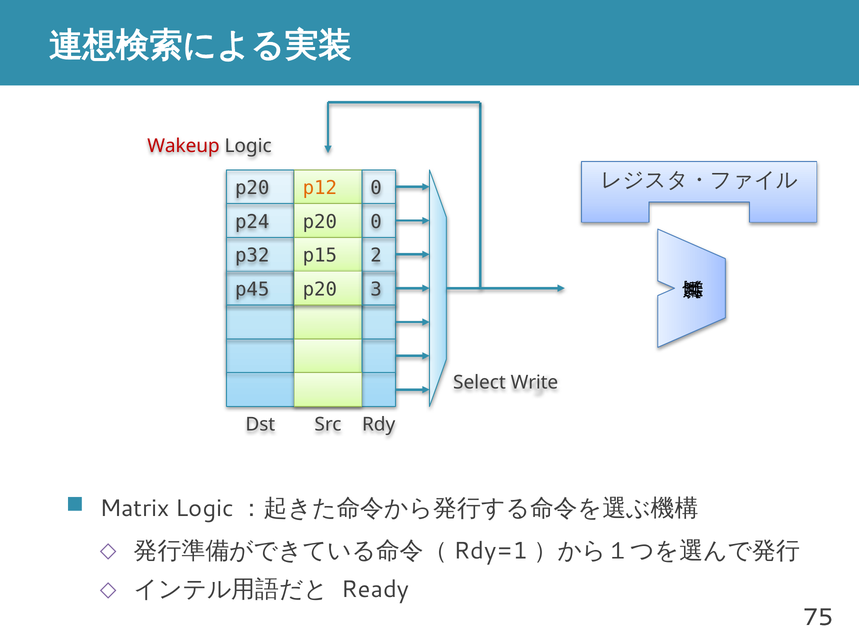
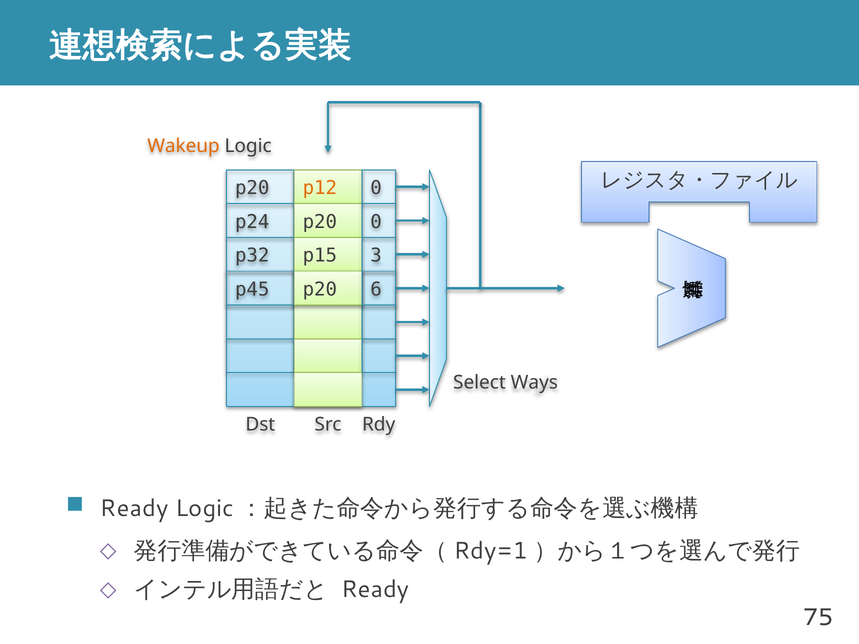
Wakeup colour: red -> orange
2: 2 -> 3
3: 3 -> 6
Write: Write -> Ways
Matrix at (134, 509): Matrix -> Ready
